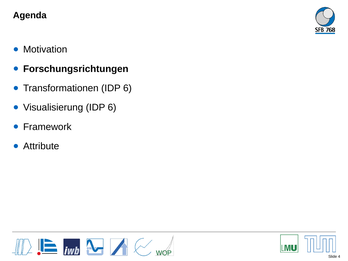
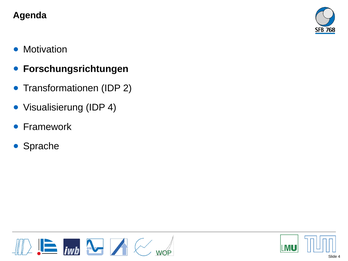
Transformationen IDP 6: 6 -> 2
Visualisierung IDP 6: 6 -> 4
Attribute: Attribute -> Sprache
